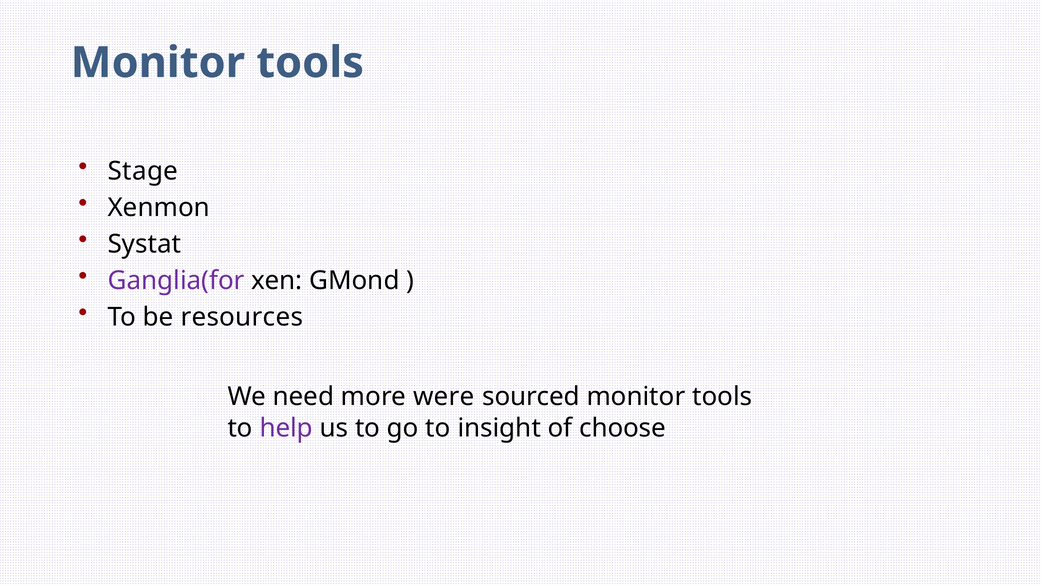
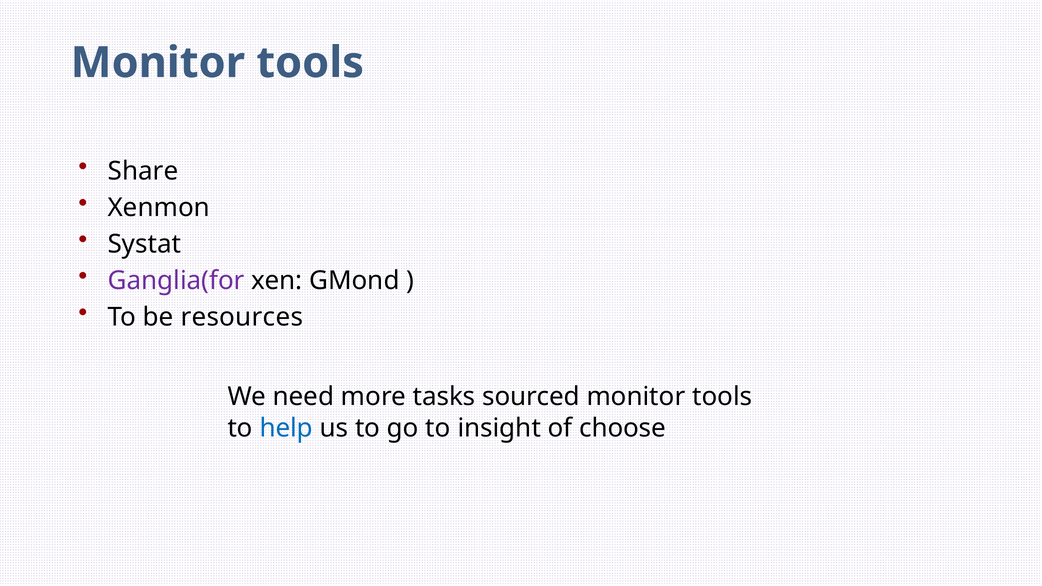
Stage: Stage -> Share
were: were -> tasks
help colour: purple -> blue
